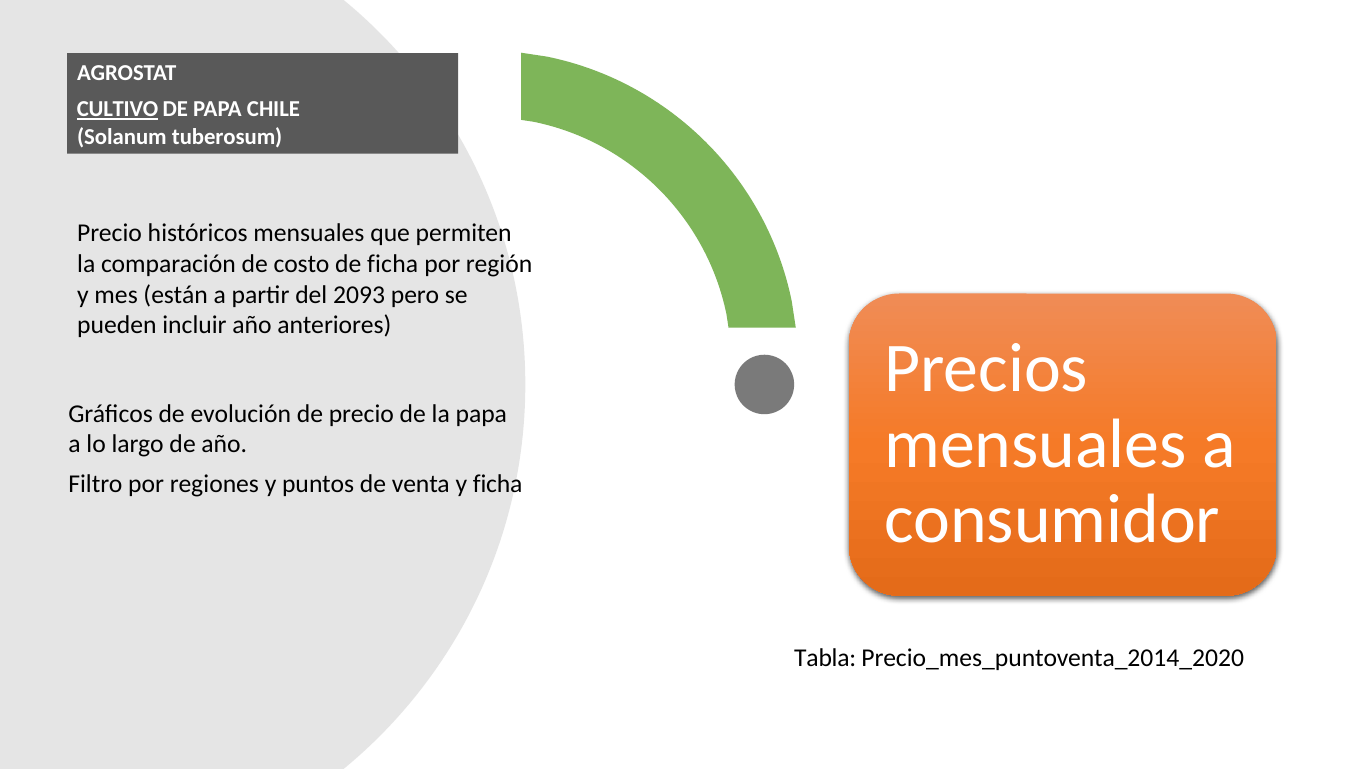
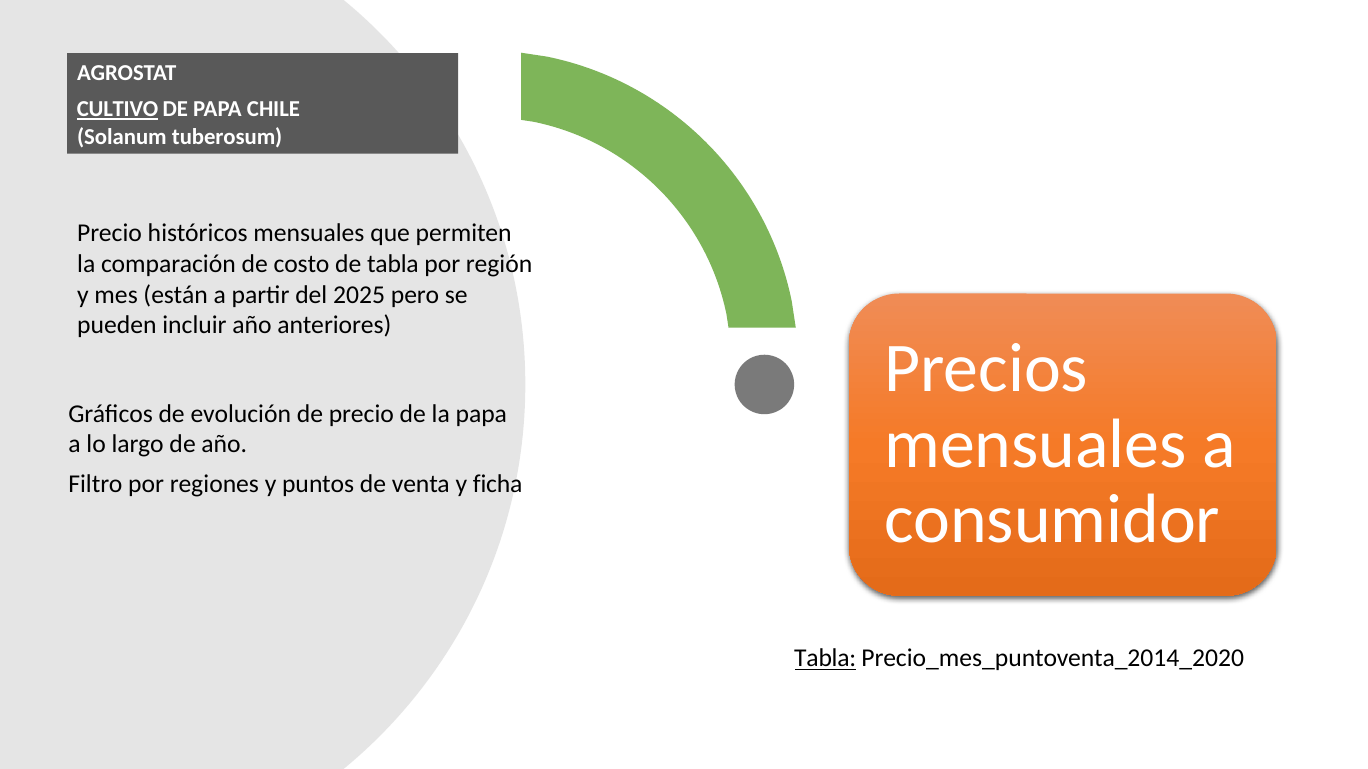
de ficha: ficha -> tabla
2093: 2093 -> 2025
Tabla at (825, 659) underline: none -> present
